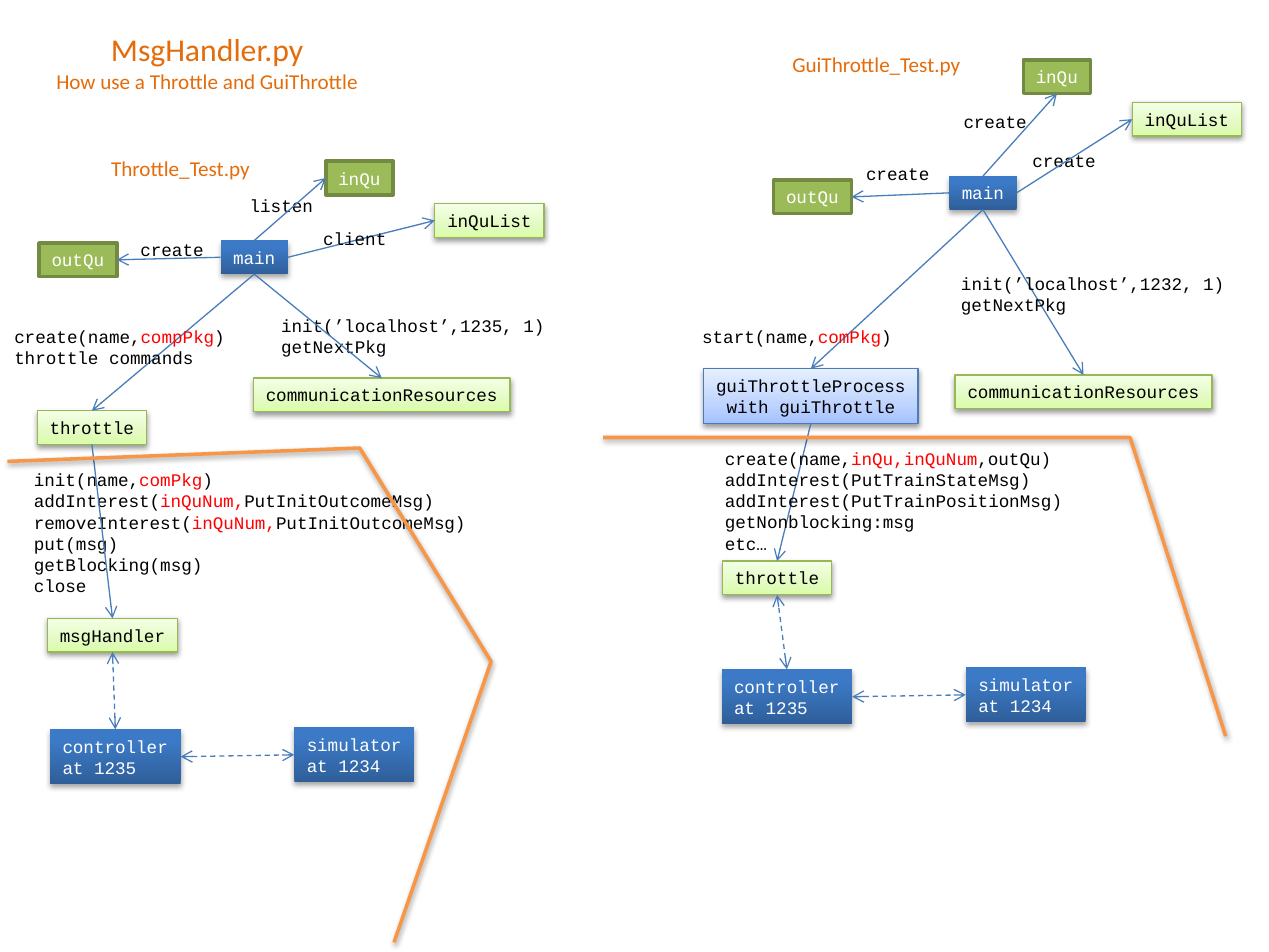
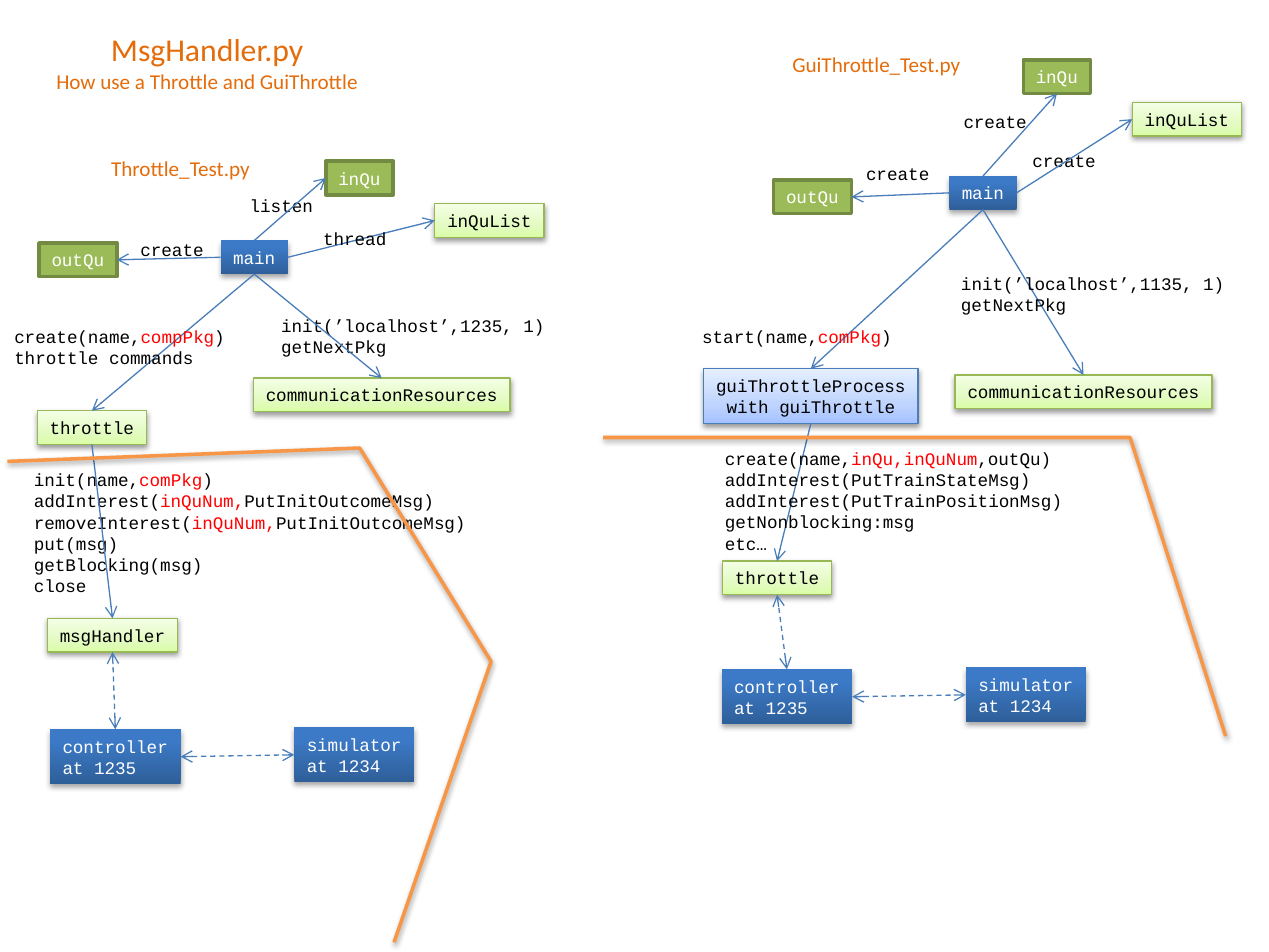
client: client -> thread
init(’localhost’,1232: init(’localhost’,1232 -> init(’localhost’,1135
